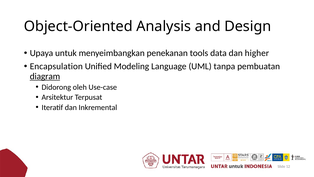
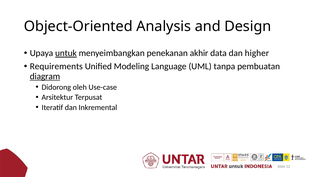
untuk underline: none -> present
tools: tools -> akhir
Encapsulation: Encapsulation -> Requirements
